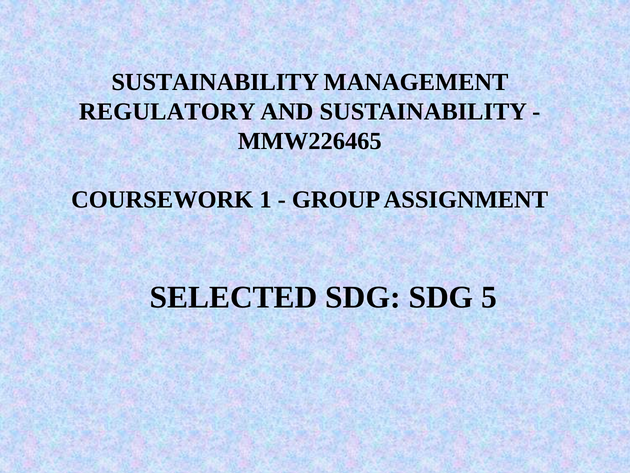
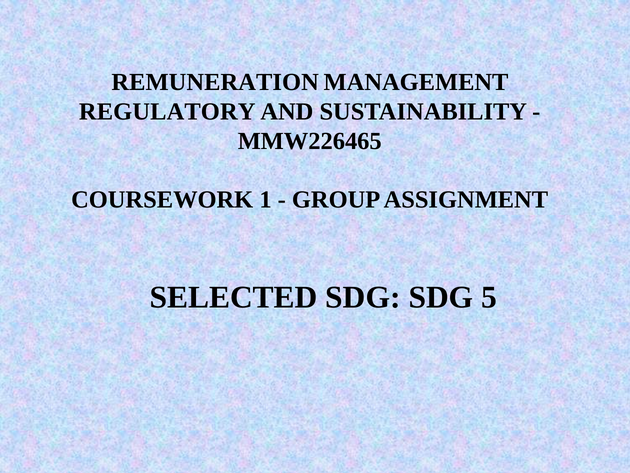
SUSTAINABILITY at (215, 82): SUSTAINABILITY -> REMUNERATION
